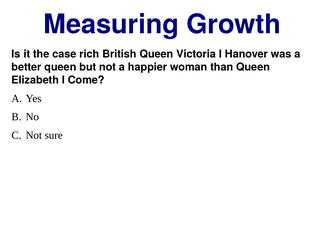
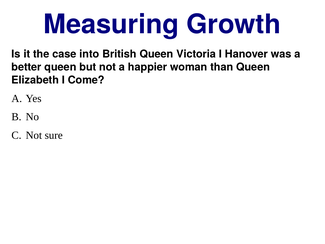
rich: rich -> into
